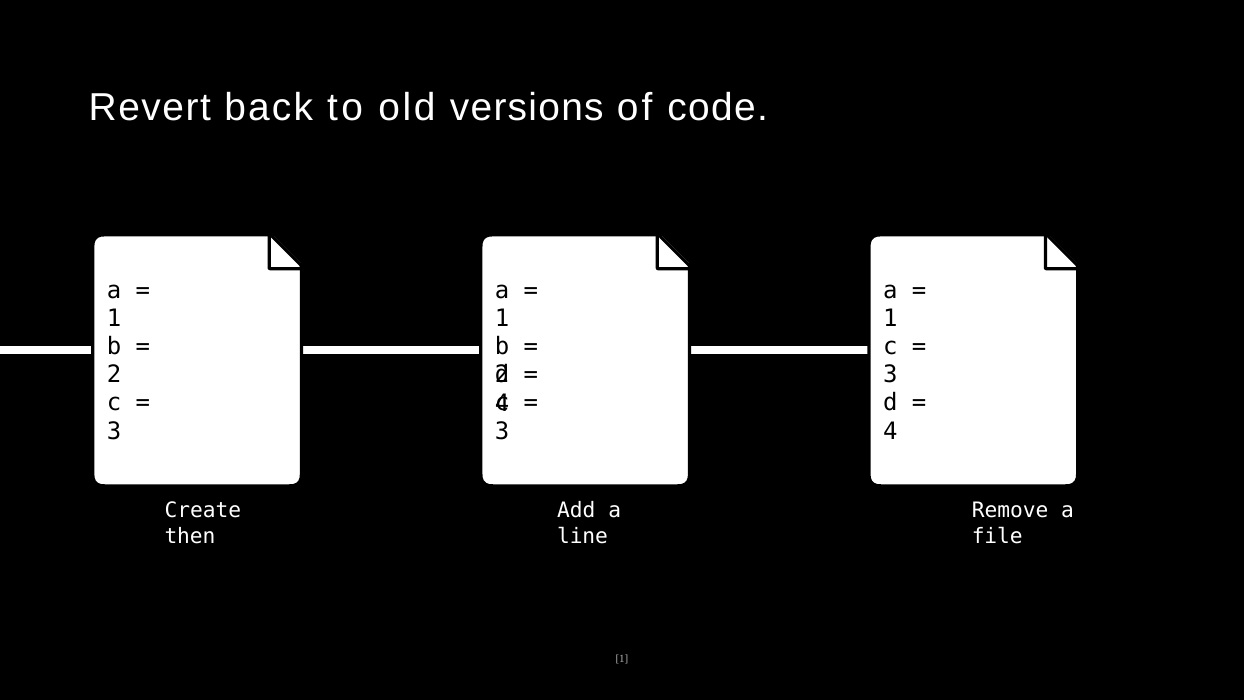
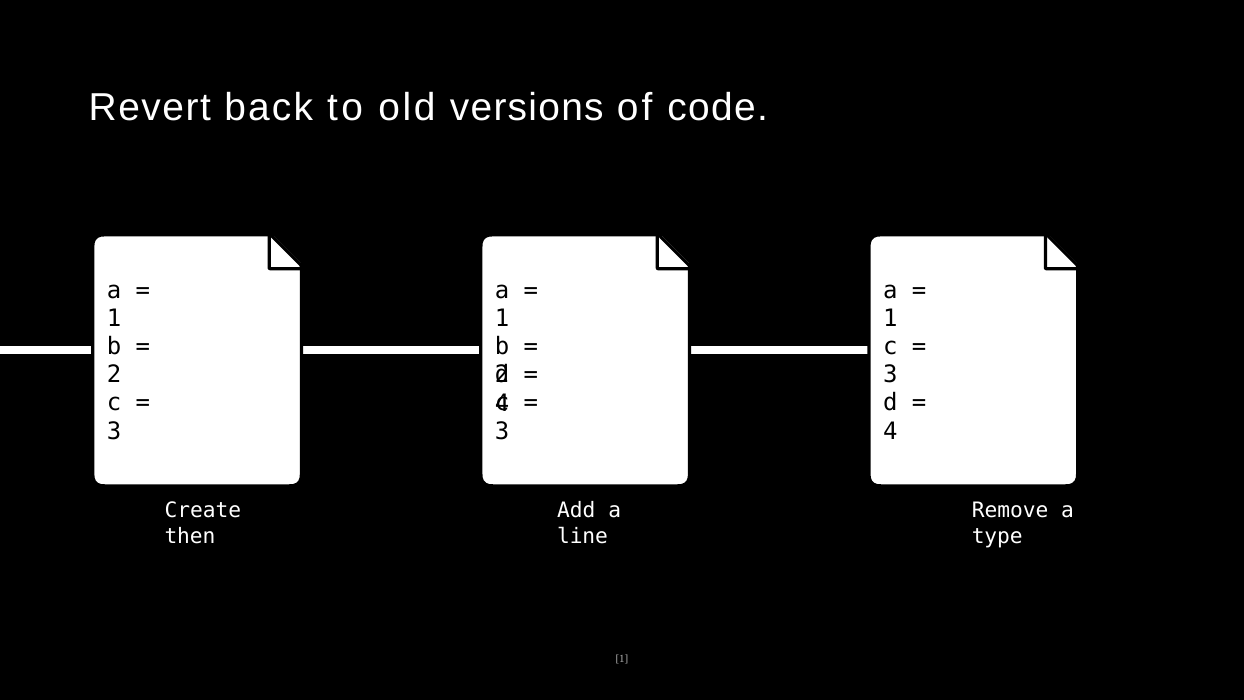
file: file -> type
